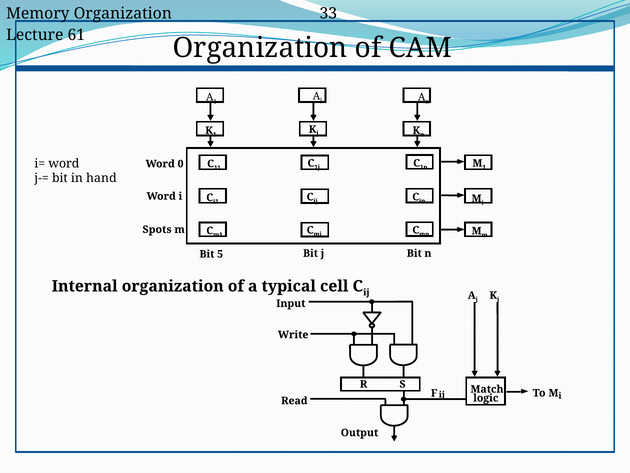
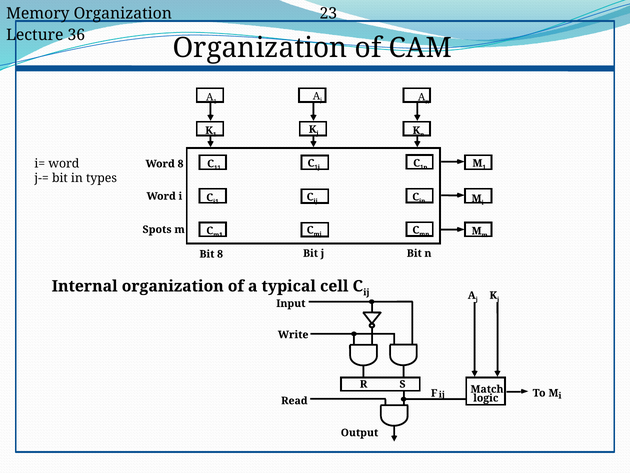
33: 33 -> 23
61: 61 -> 36
Word 0: 0 -> 8
hand: hand -> types
Bit 5: 5 -> 8
